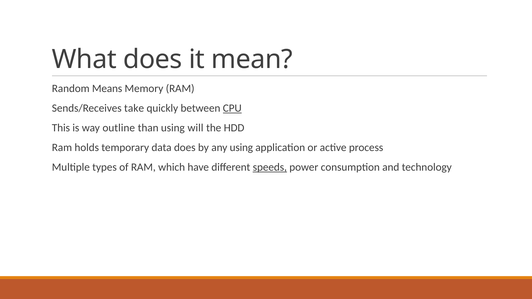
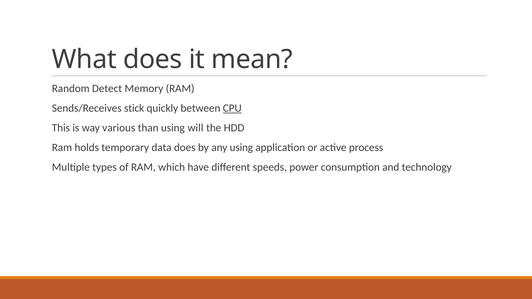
Means: Means -> Detect
take: take -> stick
outline: outline -> various
speeds underline: present -> none
